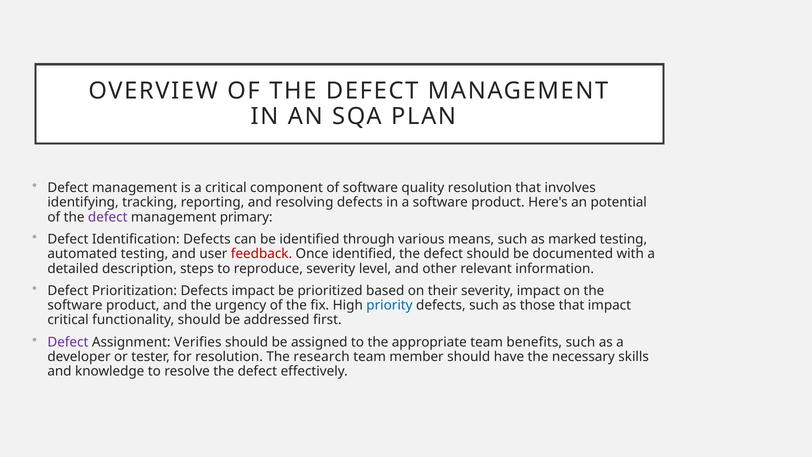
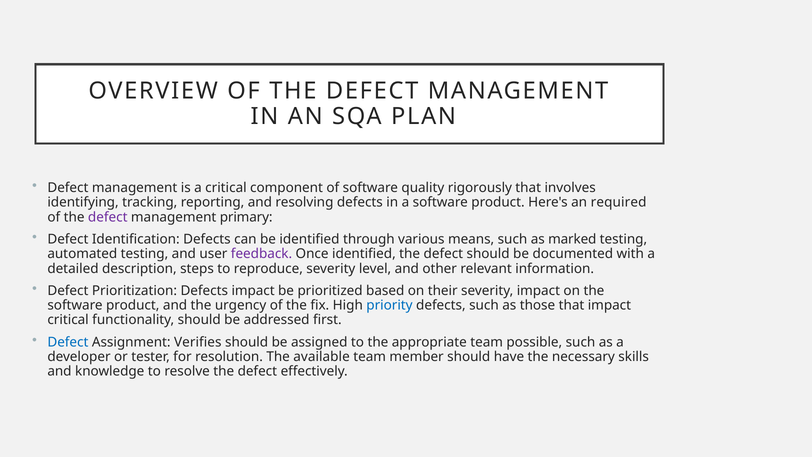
quality resolution: resolution -> rigorously
potential: potential -> required
feedback colour: red -> purple
Defect at (68, 342) colour: purple -> blue
benefits: benefits -> possible
research: research -> available
